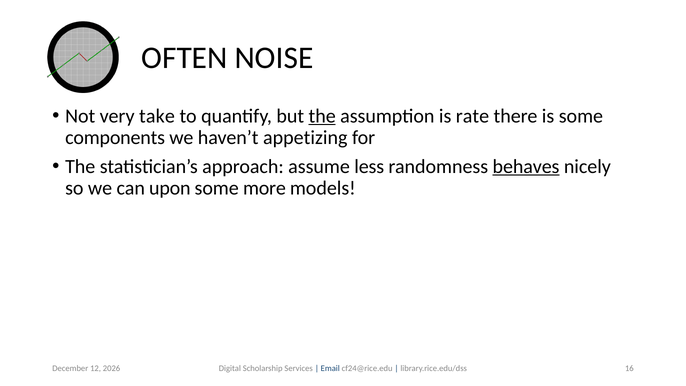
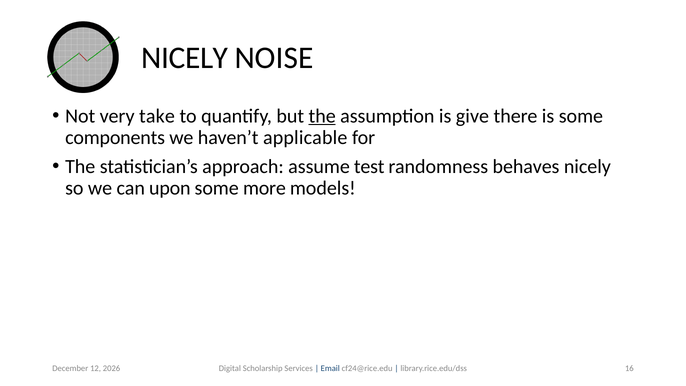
OFTEN at (185, 58): OFTEN -> NICELY
rate: rate -> give
appetizing: appetizing -> applicable
less: less -> test
behaves underline: present -> none
